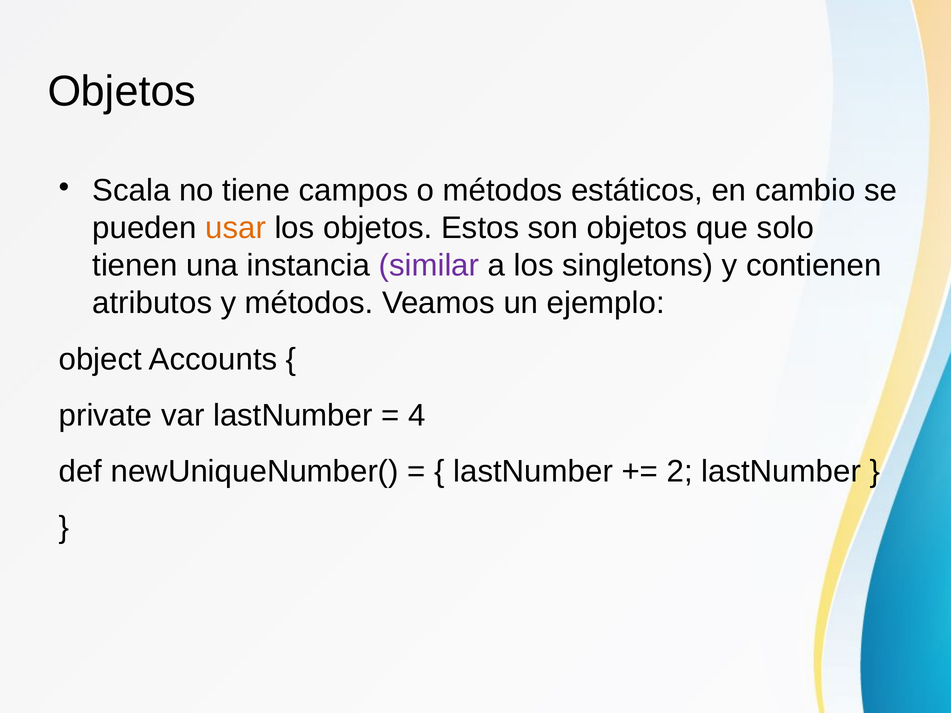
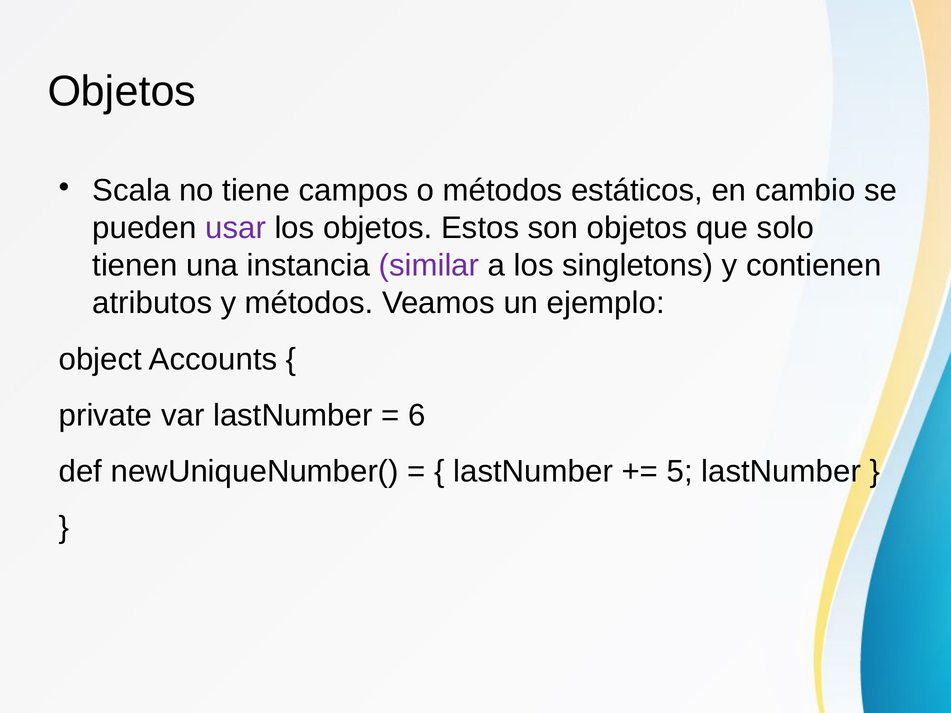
usar colour: orange -> purple
4: 4 -> 6
2: 2 -> 5
